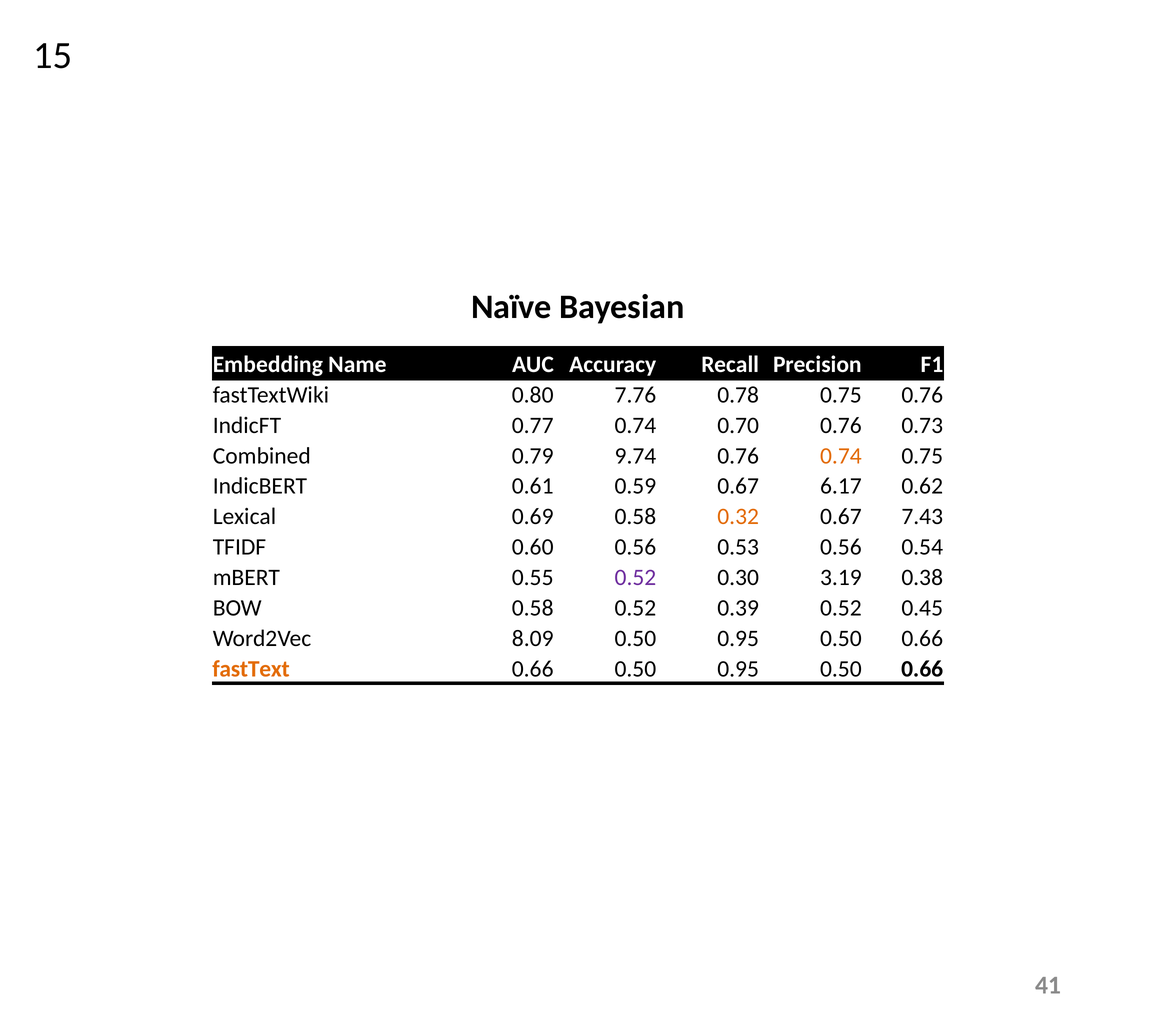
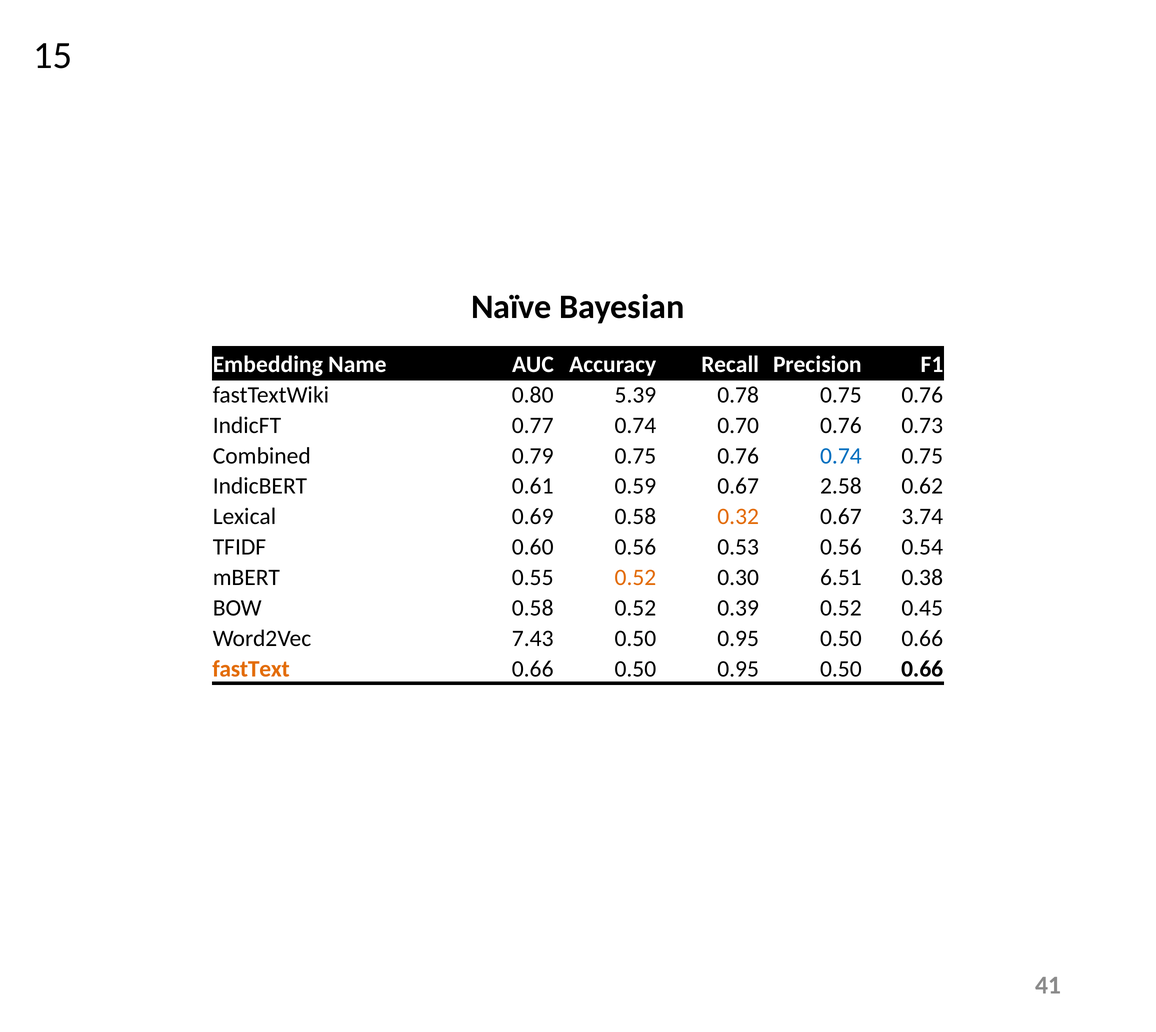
7.76: 7.76 -> 5.39
0.79 9.74: 9.74 -> 0.75
0.74 at (841, 456) colour: orange -> blue
6.17: 6.17 -> 2.58
7.43: 7.43 -> 3.74
0.52 at (635, 577) colour: purple -> orange
3.19: 3.19 -> 6.51
8.09: 8.09 -> 7.43
